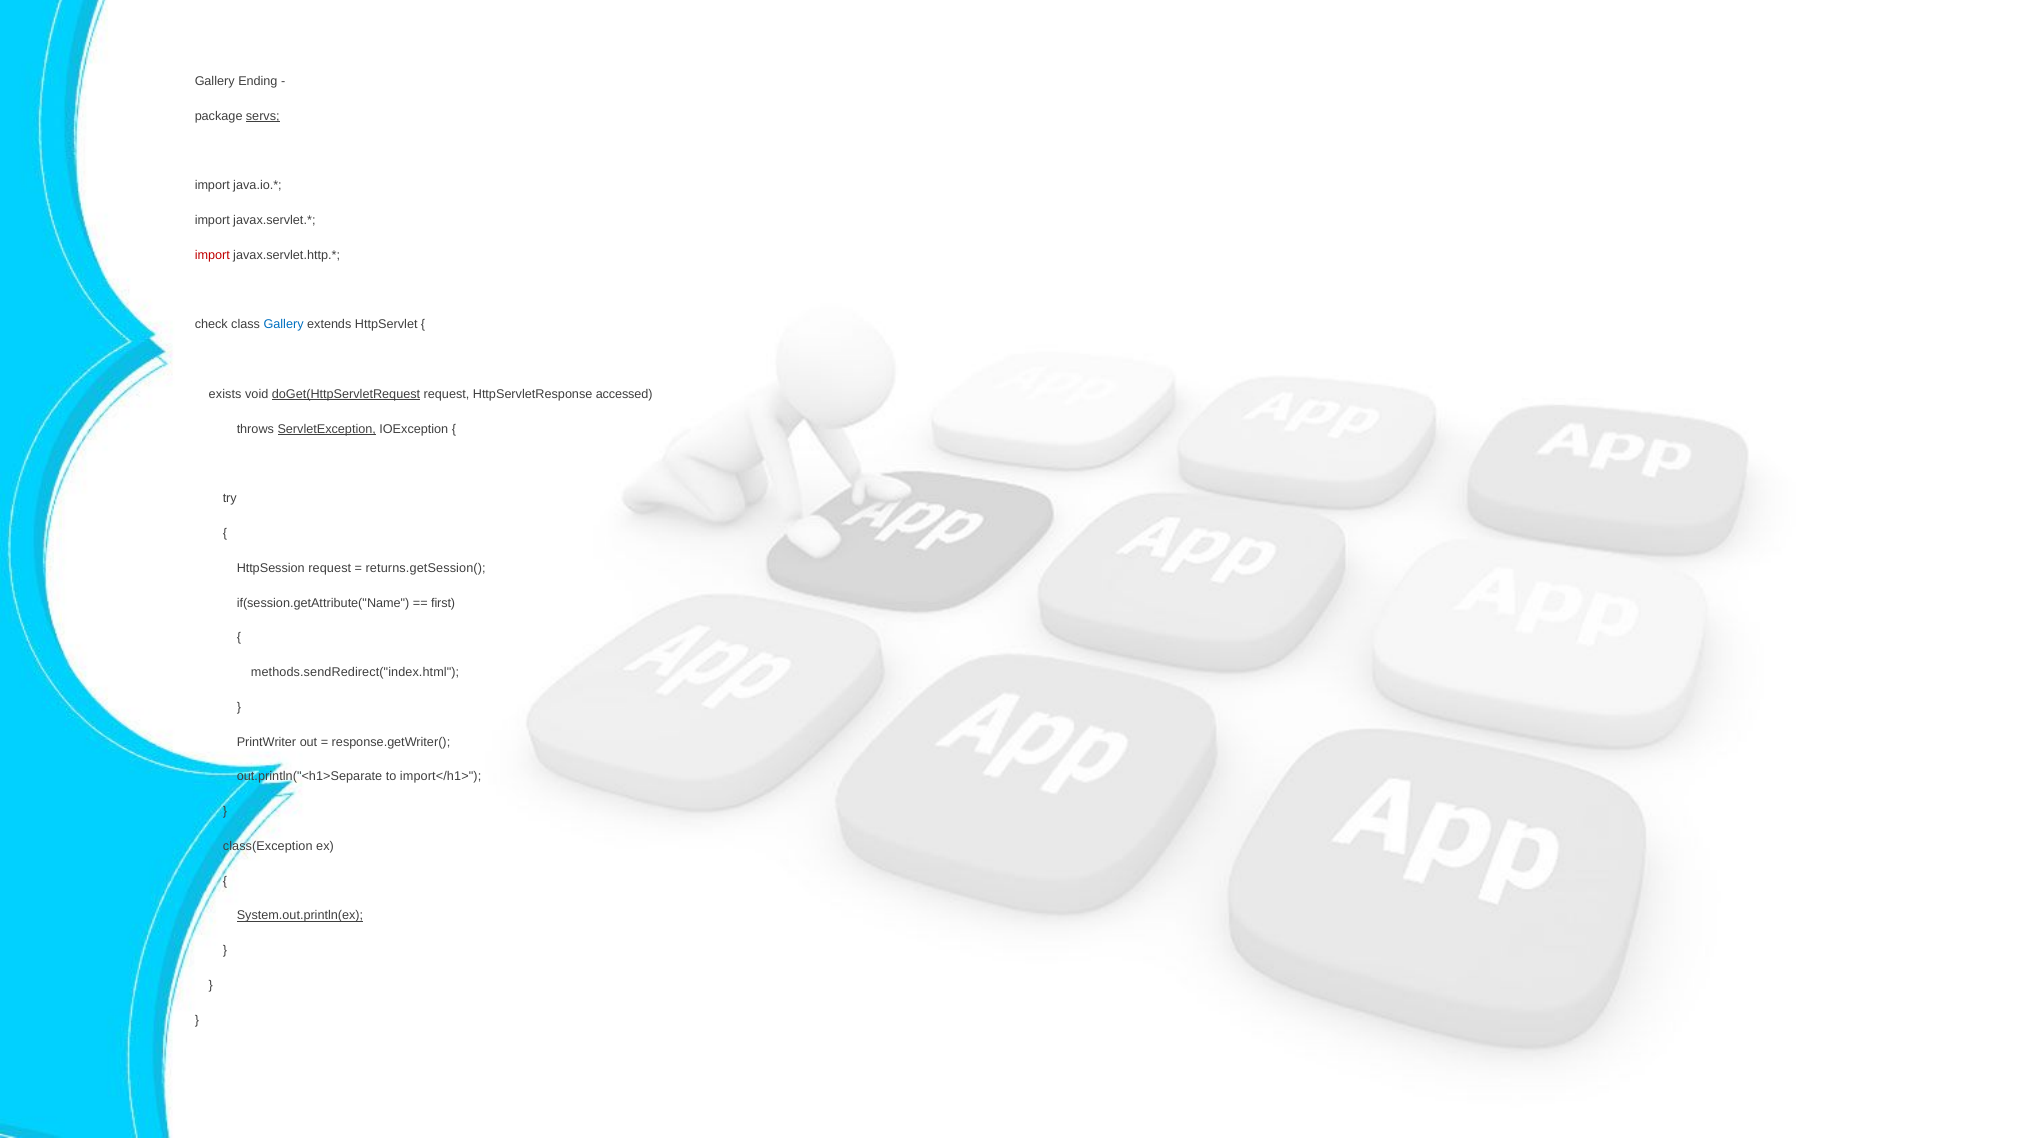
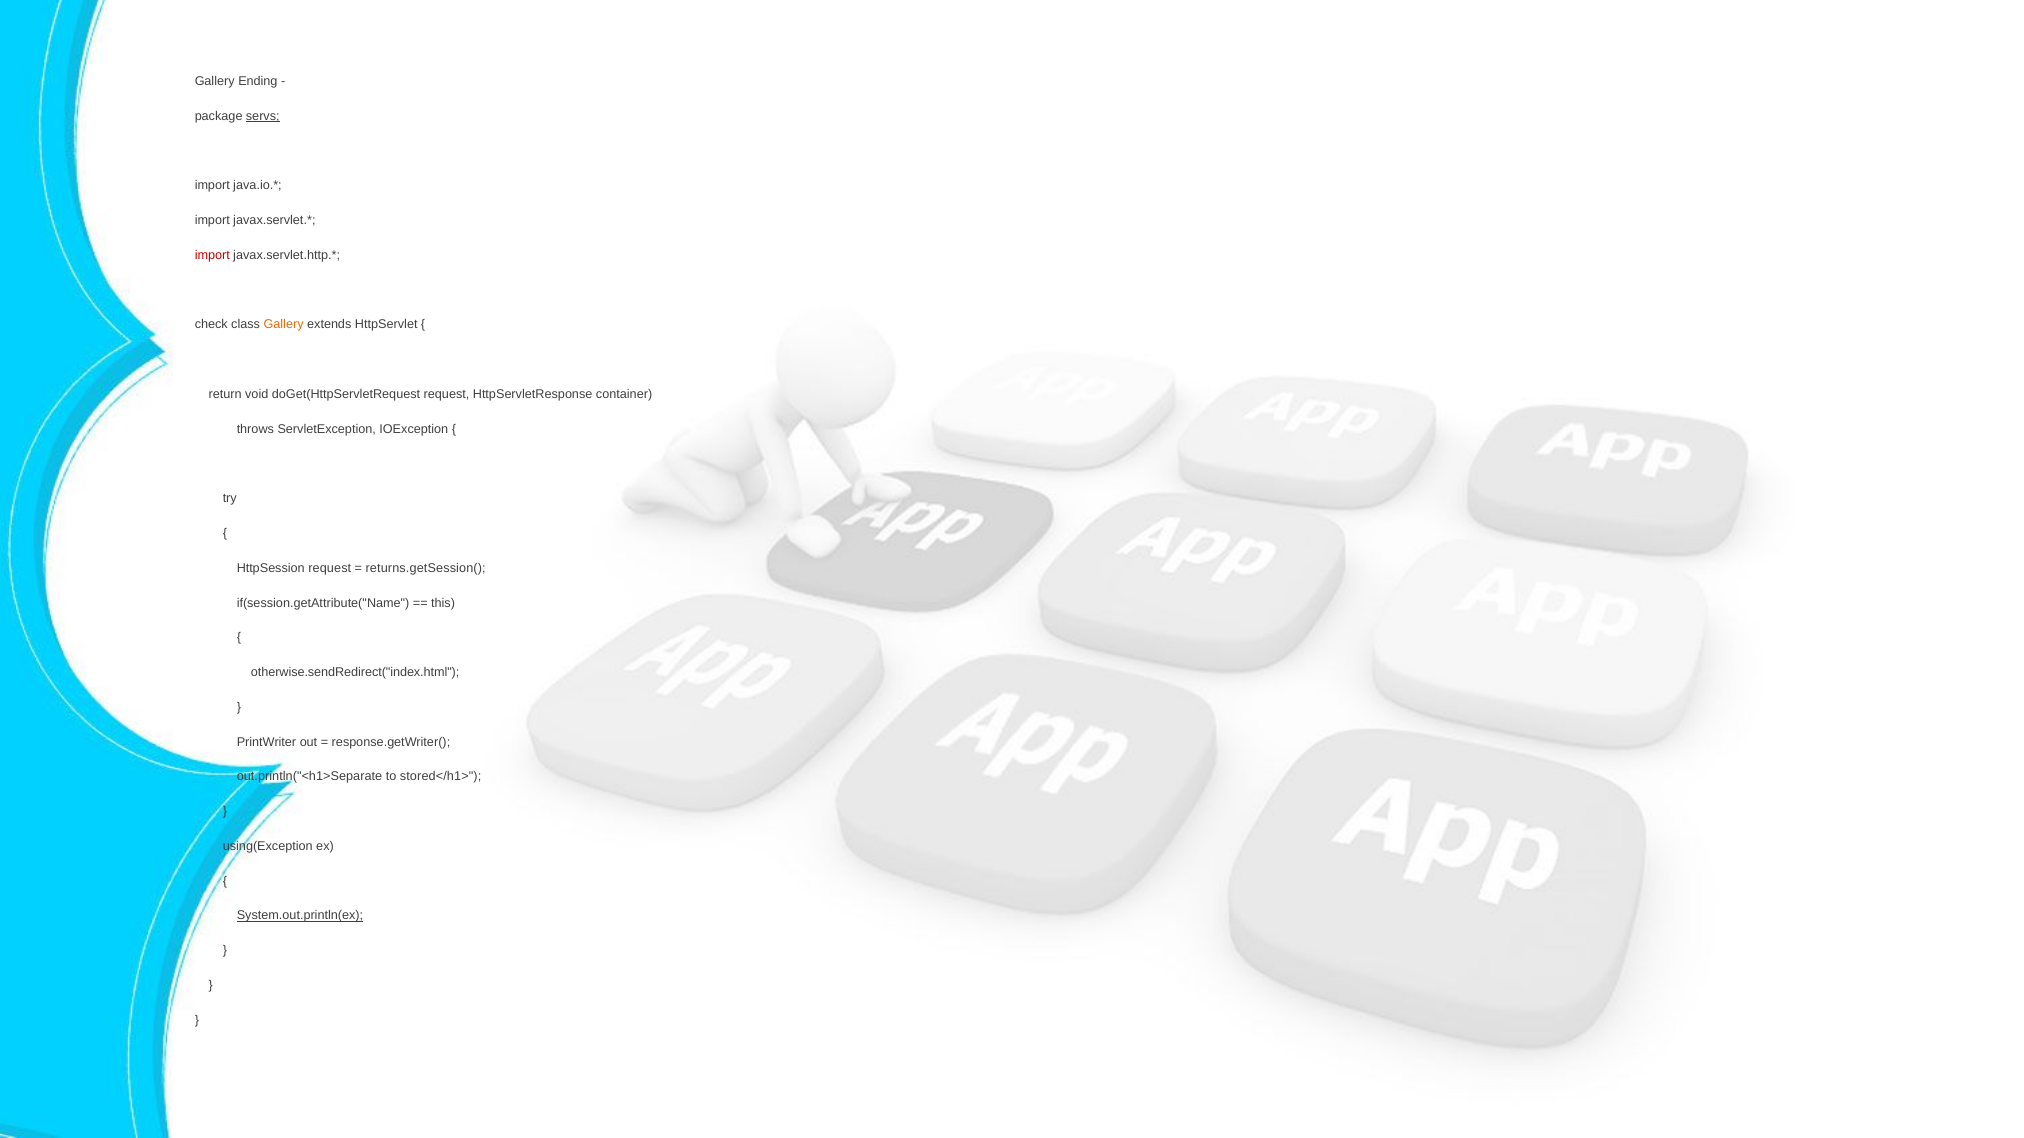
Gallery at (284, 325) colour: blue -> orange
exists: exists -> return
doGet(HttpServletRequest underline: present -> none
accessed: accessed -> container
ServletException underline: present -> none
first: first -> this
methods.sendRedirect("index.html: methods.sendRedirect("index.html -> otherwise.sendRedirect("index.html
import</h1>: import</h1> -> stored</h1>
class(Exception: class(Exception -> using(Exception
